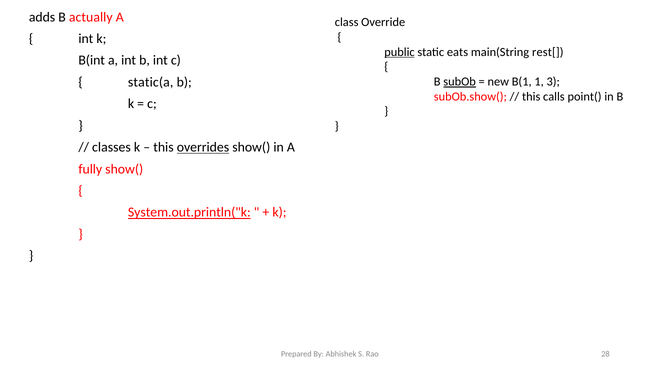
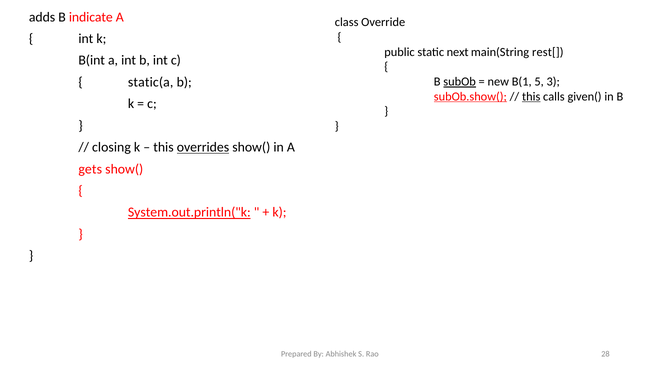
actually: actually -> indicate
public underline: present -> none
eats: eats -> next
1: 1 -> 5
subOb.show( underline: none -> present
this at (531, 97) underline: none -> present
point(: point( -> given(
classes: classes -> closing
fully: fully -> gets
